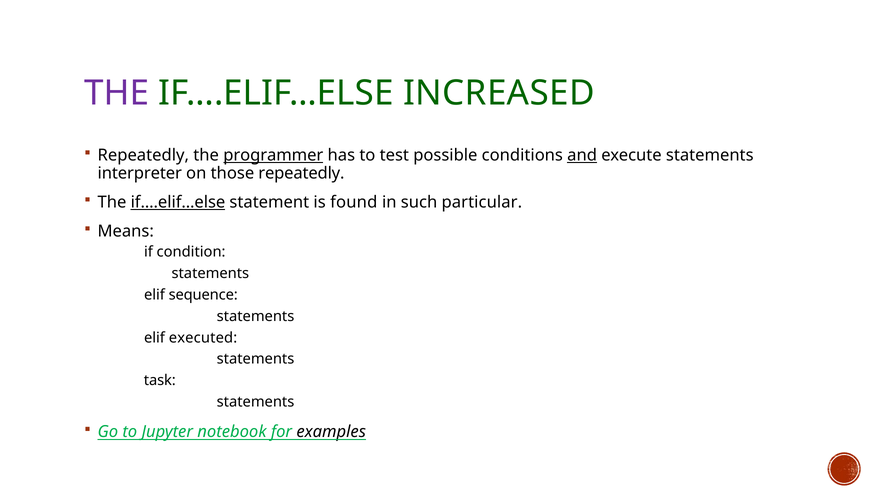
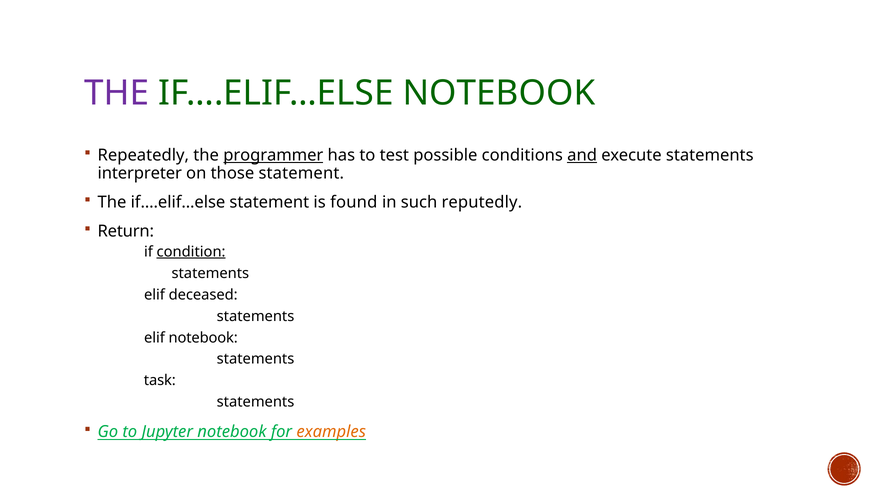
IF….ELIF…ELSE INCREASED: INCREASED -> NOTEBOOK
those repeatedly: repeatedly -> statement
if….elif…else at (178, 202) underline: present -> none
particular: particular -> reputedly
Means: Means -> Return
condition underline: none -> present
sequence: sequence -> deceased
elif executed: executed -> notebook
examples colour: black -> orange
